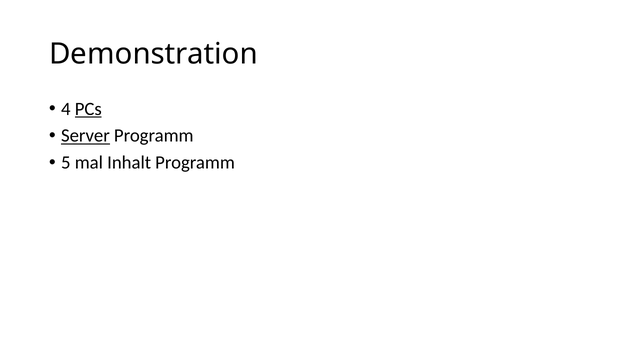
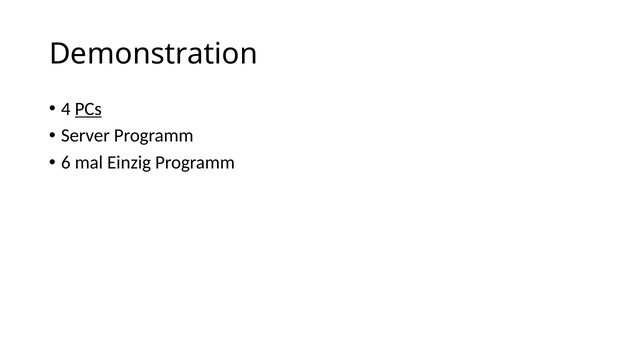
Server underline: present -> none
5: 5 -> 6
Inhalt: Inhalt -> Einzig
